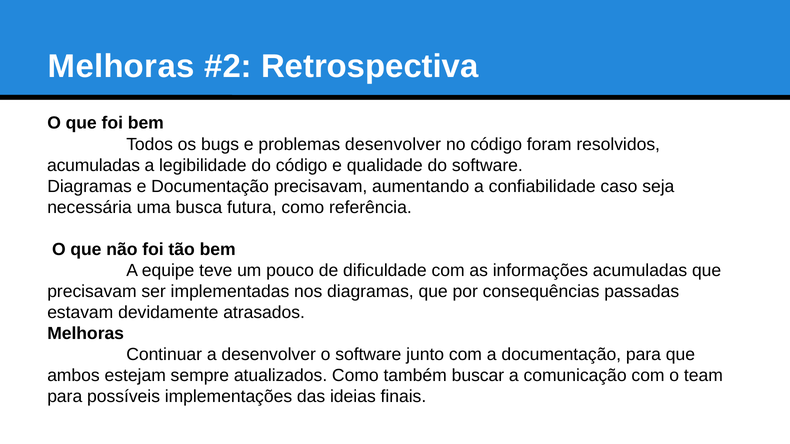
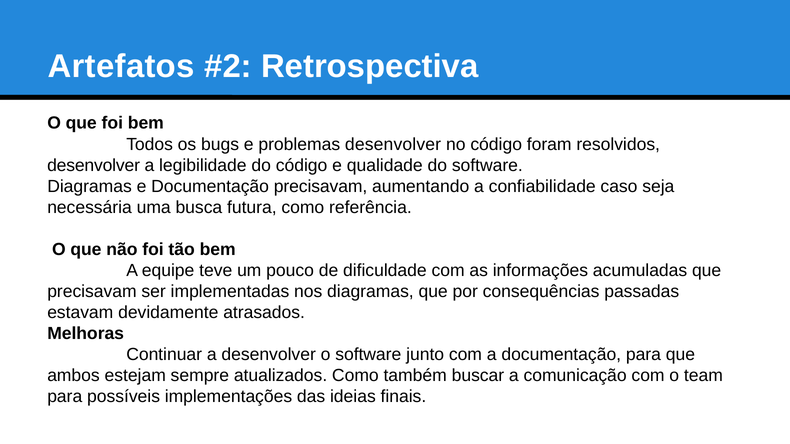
Melhoras at (121, 66): Melhoras -> Artefatos
acumuladas at (94, 165): acumuladas -> desenvolver
